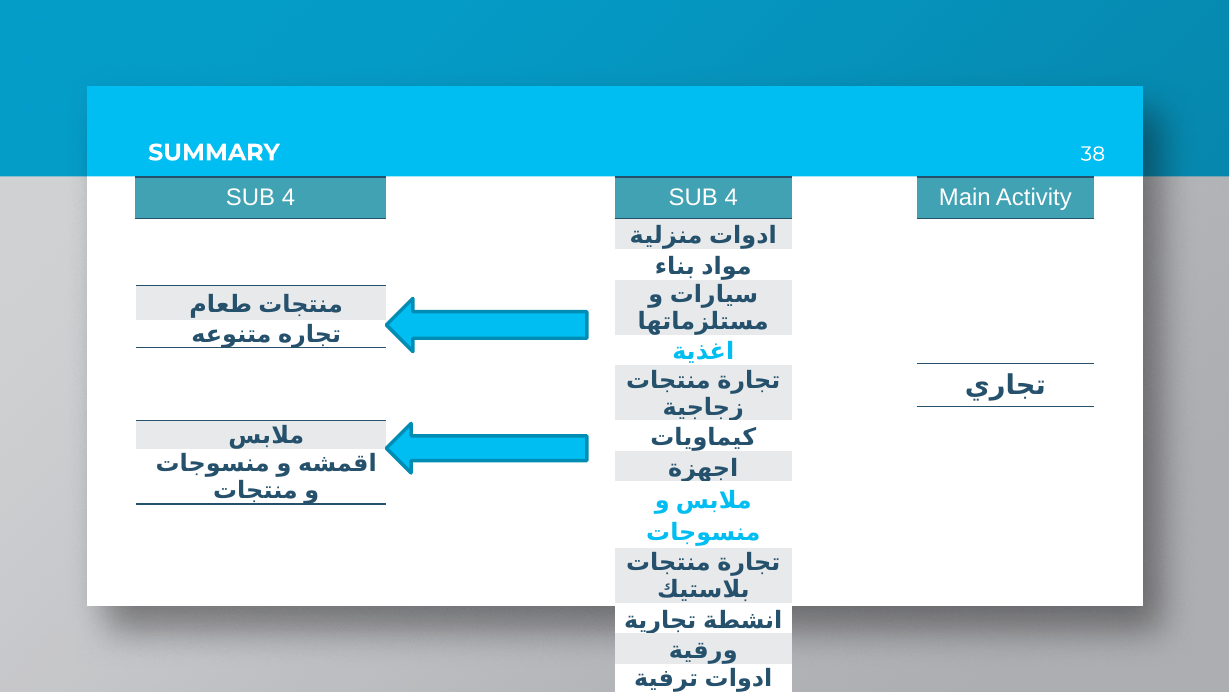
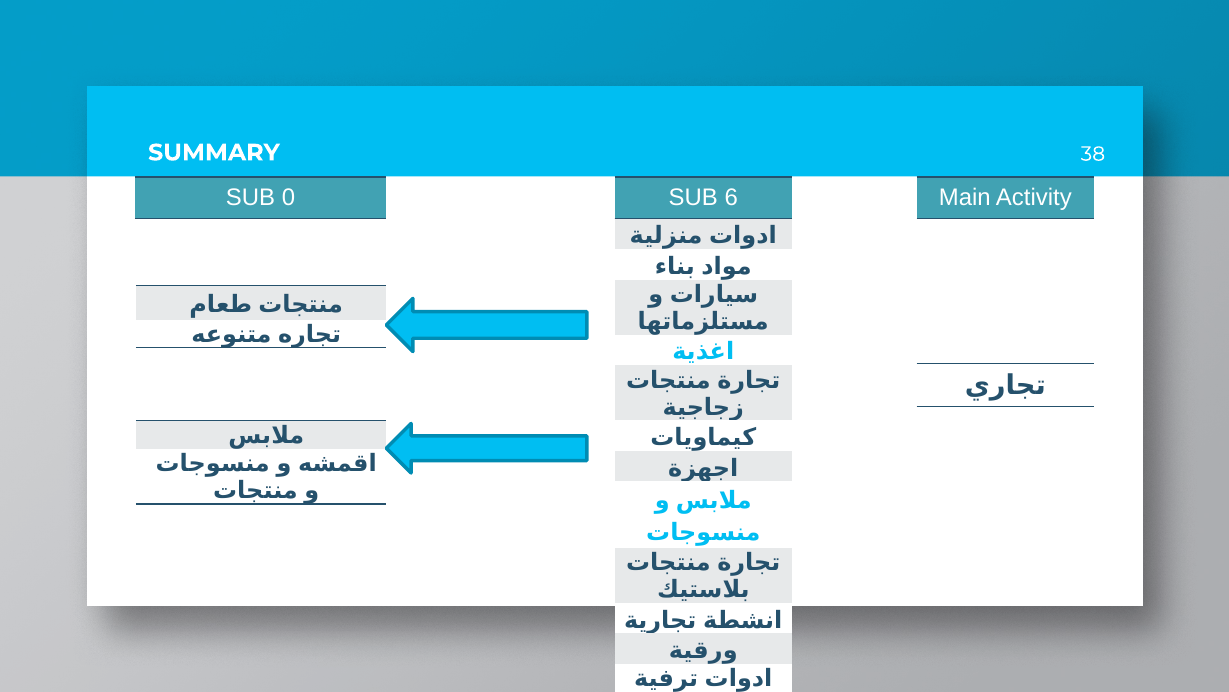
4 at (288, 197): 4 -> 0
4 at (731, 197): 4 -> 6
